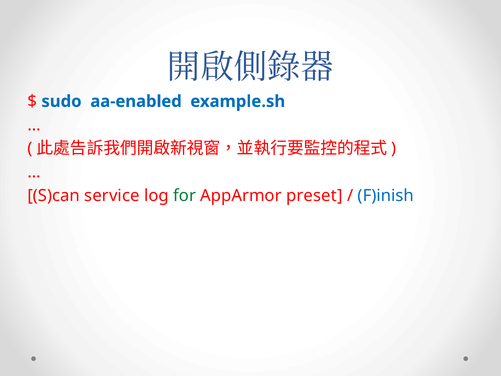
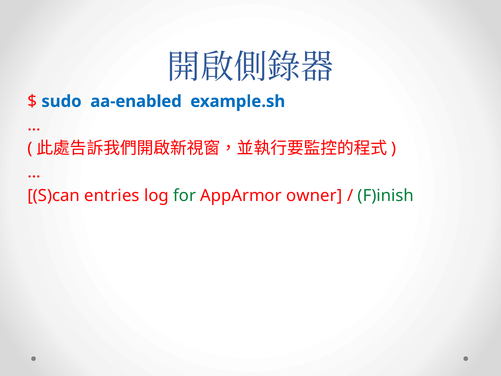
service: service -> entries
preset: preset -> owner
F)inish colour: blue -> green
